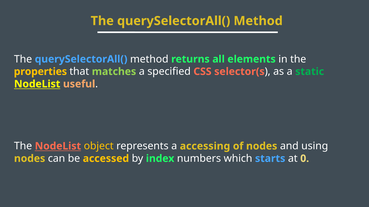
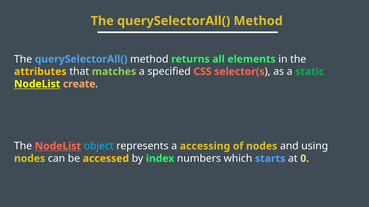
properties: properties -> attributes
useful: useful -> create
object colour: yellow -> light blue
